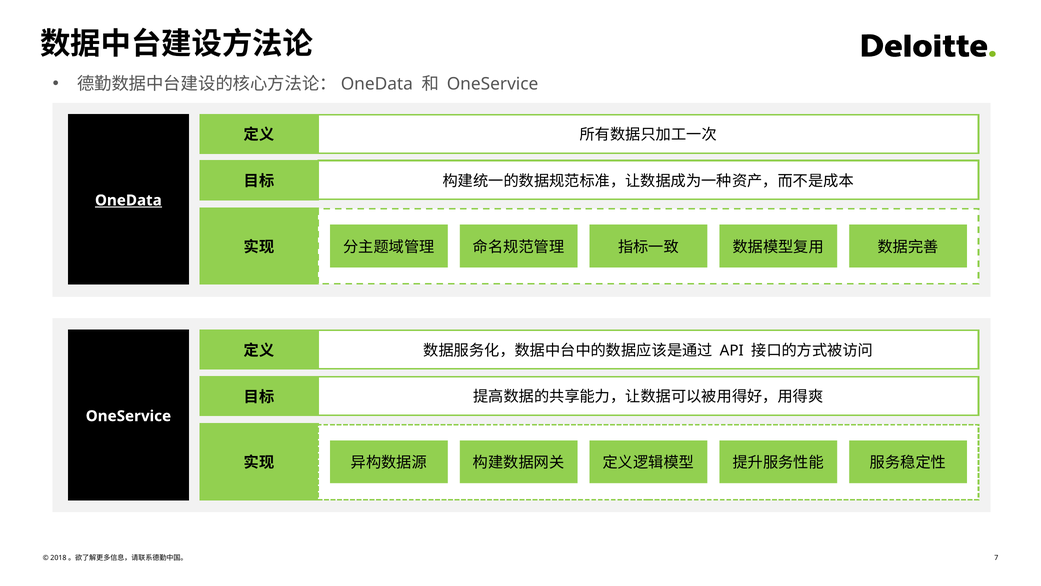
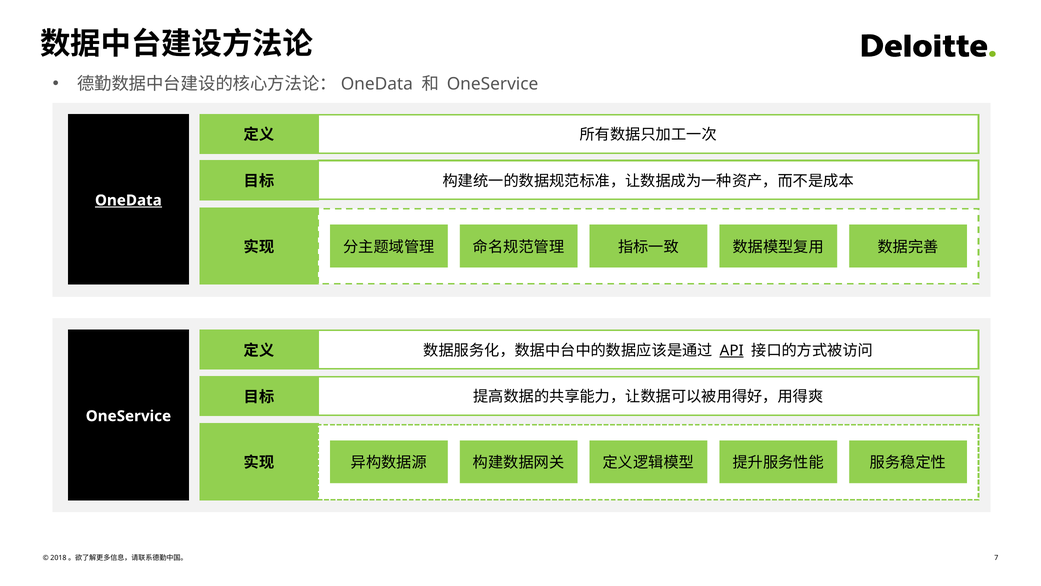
API underline: none -> present
